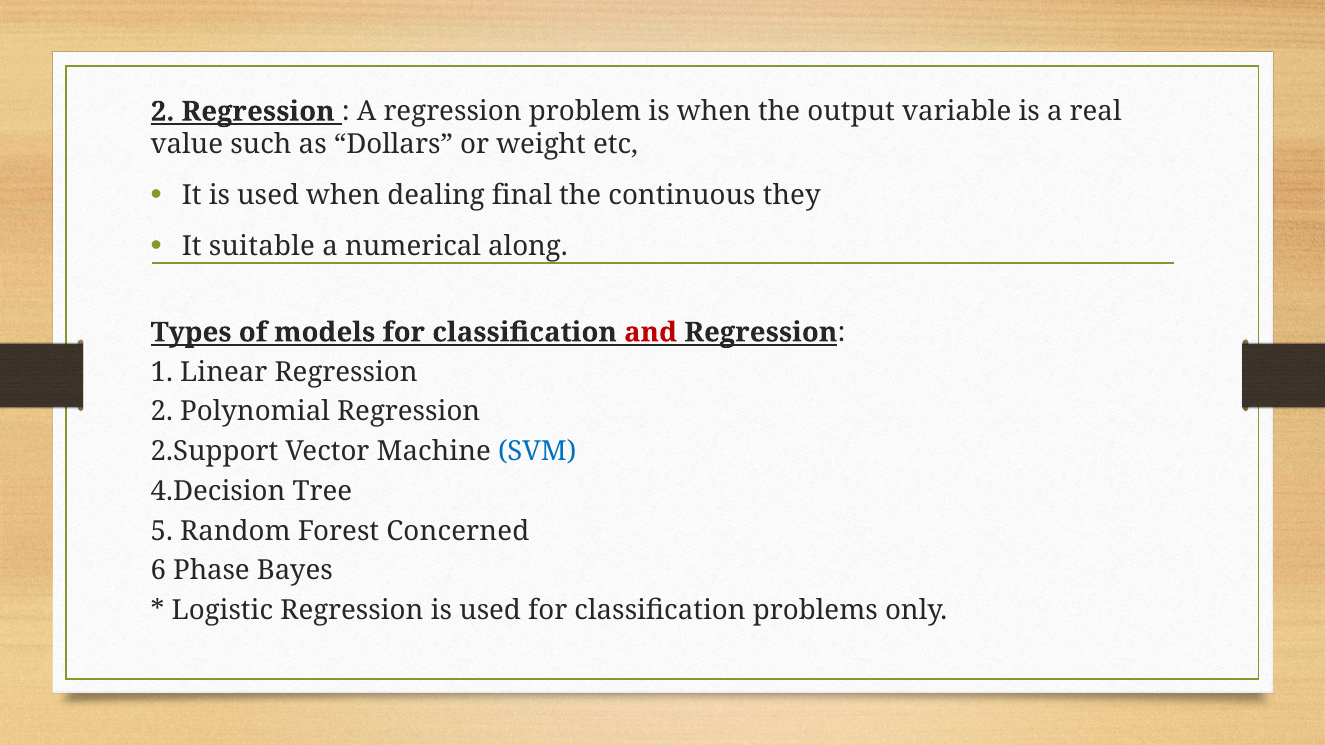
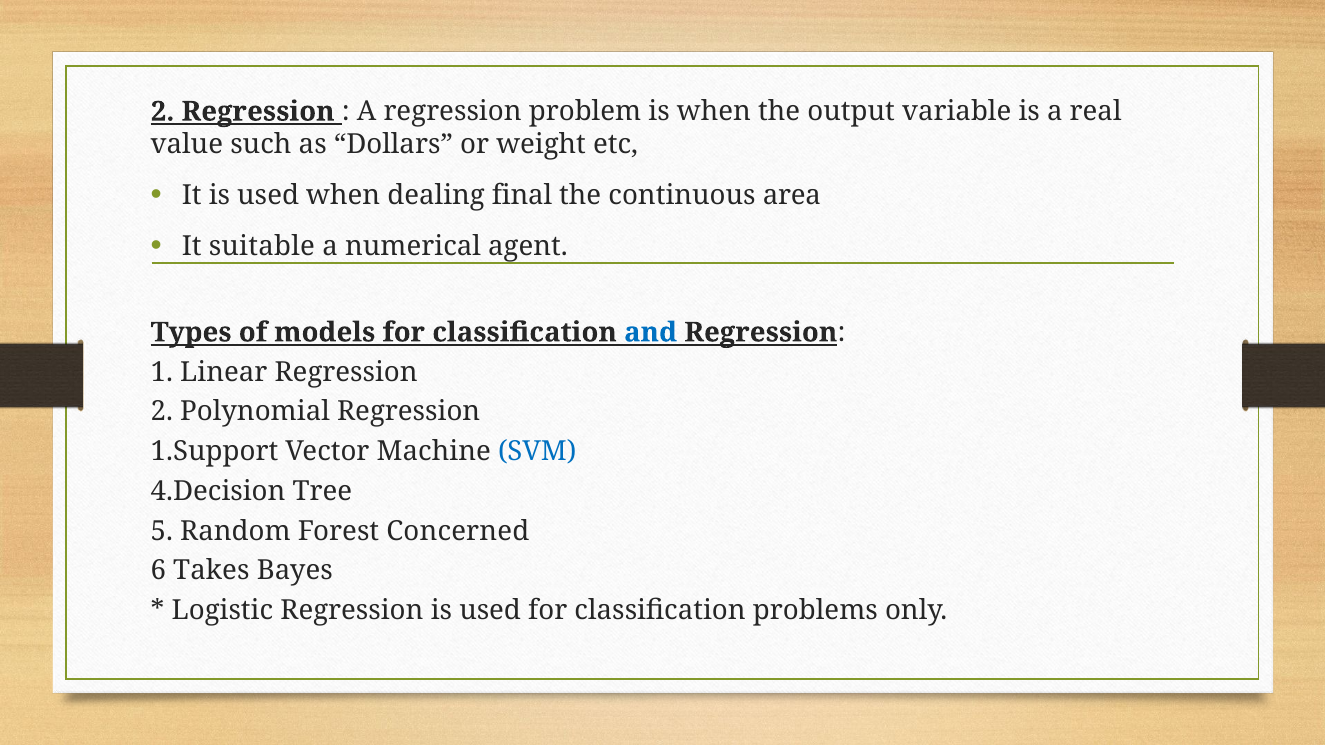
they: they -> area
along: along -> agent
and colour: red -> blue
2.Support: 2.Support -> 1.Support
Phase: Phase -> Takes
